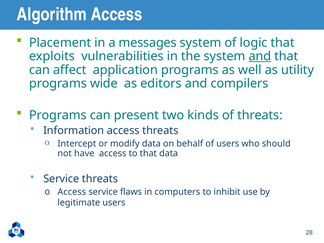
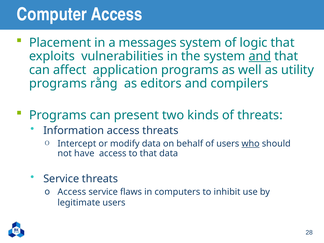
Algorithm: Algorithm -> Computer
wide: wide -> rằng
who underline: none -> present
